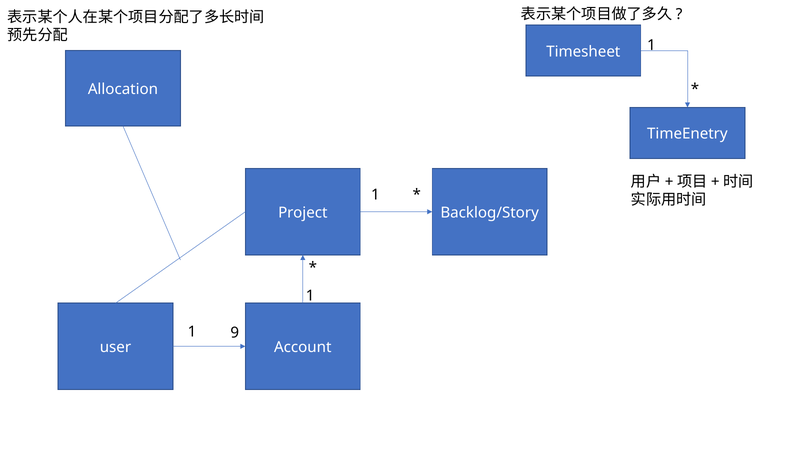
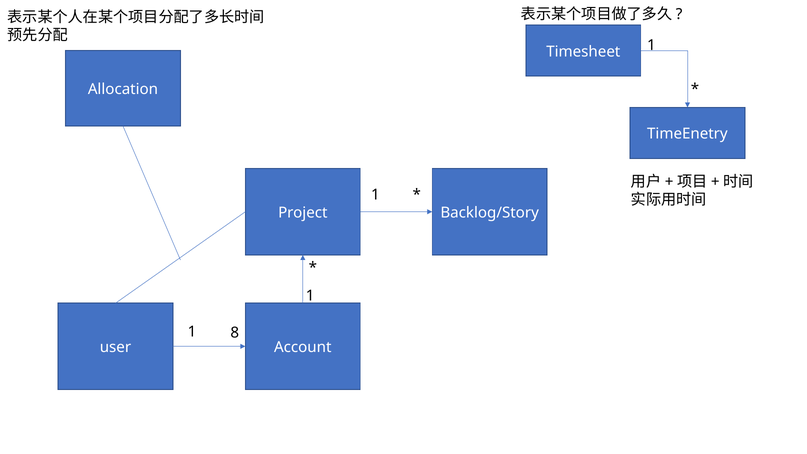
9: 9 -> 8
